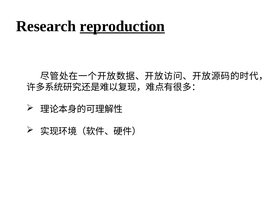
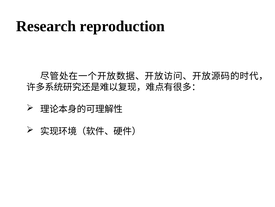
reproduction underline: present -> none
